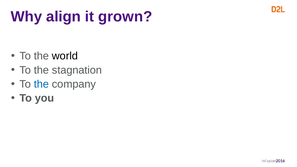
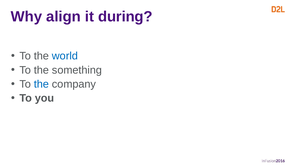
grown: grown -> during
world colour: black -> blue
stagnation: stagnation -> something
